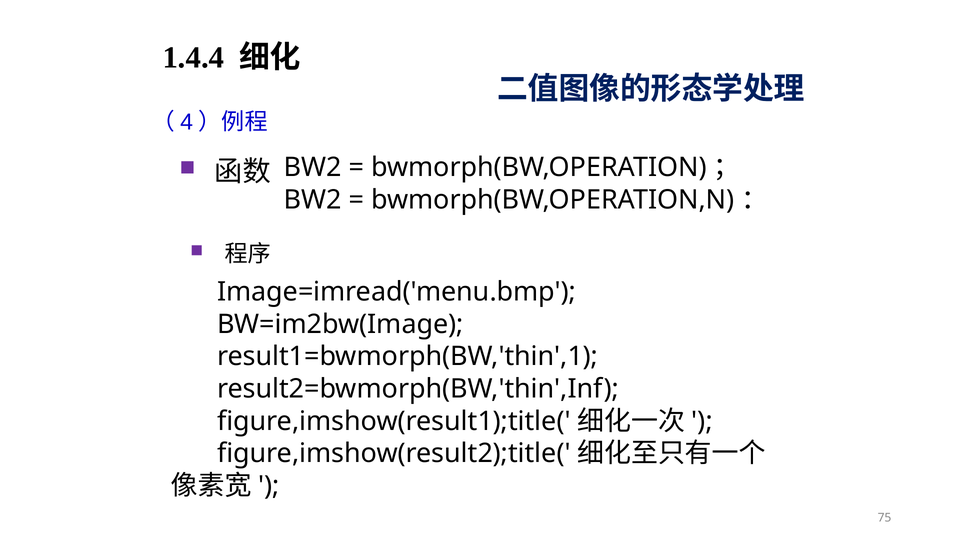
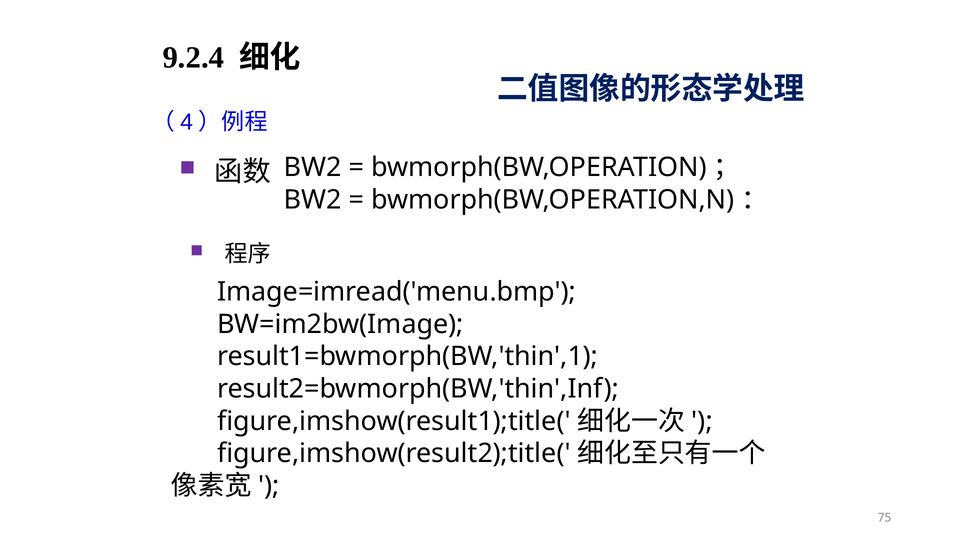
1.4.4: 1.4.4 -> 9.2.4
